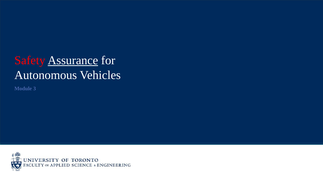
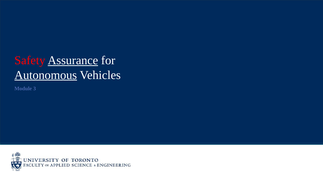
Autonomous underline: none -> present
